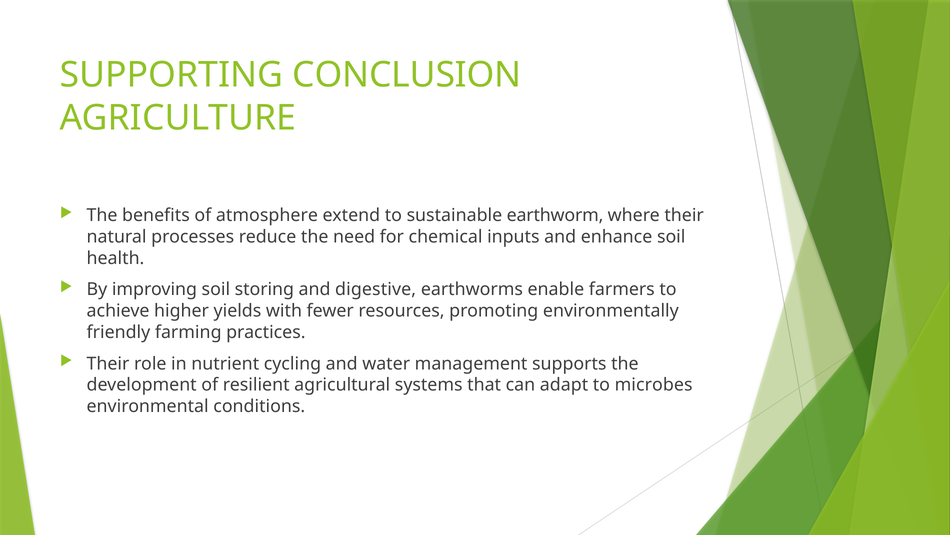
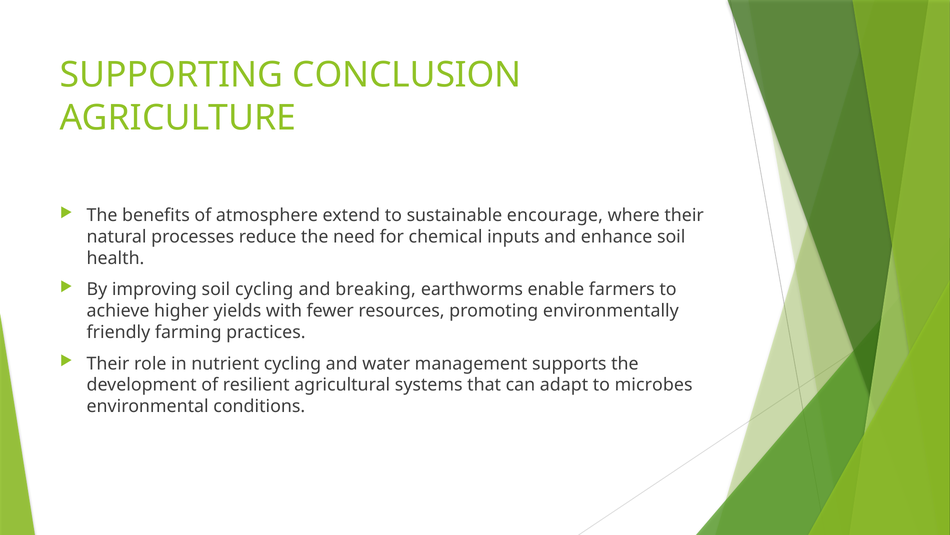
earthworm: earthworm -> encourage
soil storing: storing -> cycling
digestive: digestive -> breaking
